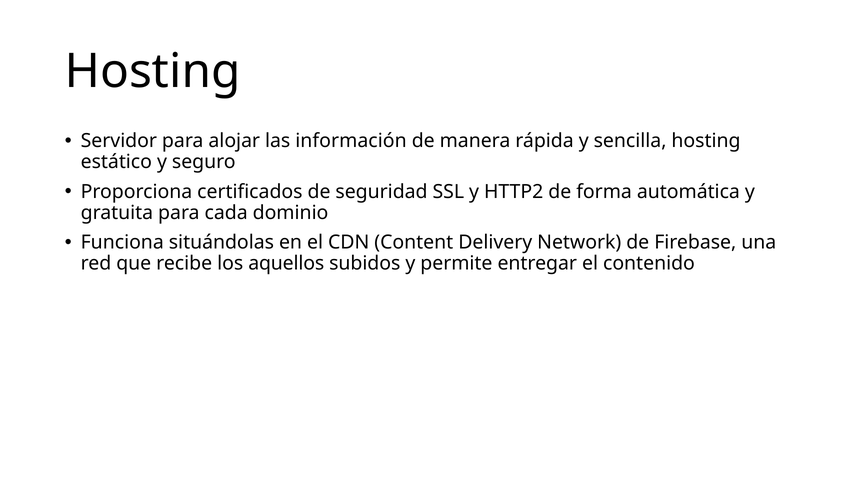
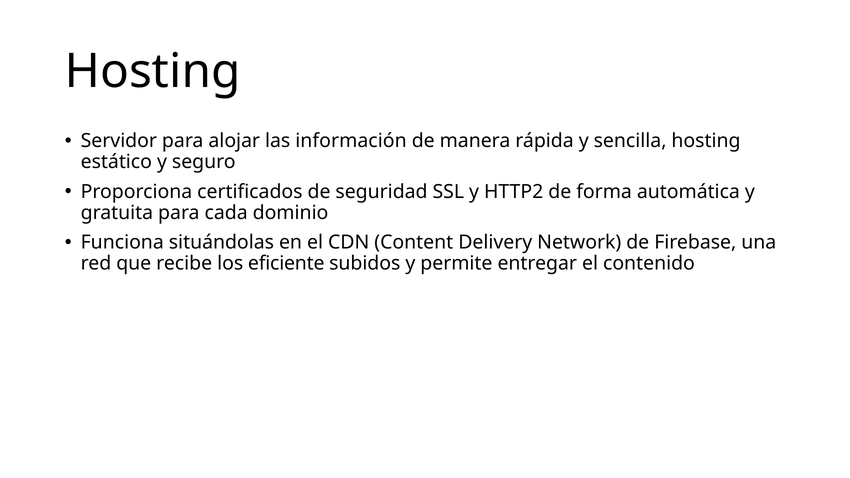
aquellos: aquellos -> eficiente
